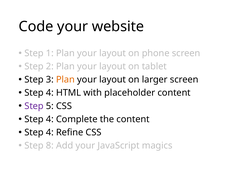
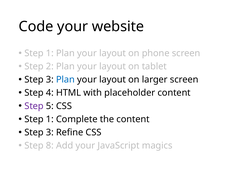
Plan at (65, 80) colour: orange -> blue
4 at (50, 119): 4 -> 1
4 at (50, 132): 4 -> 3
